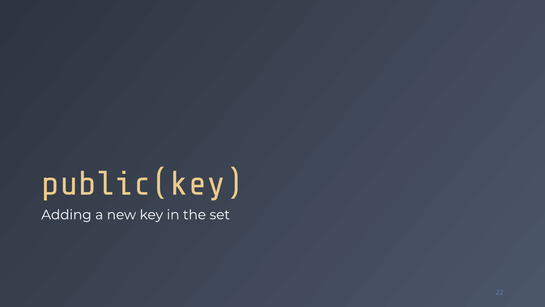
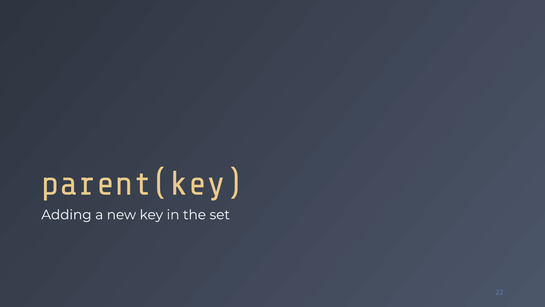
public(key: public(key -> parent(key
